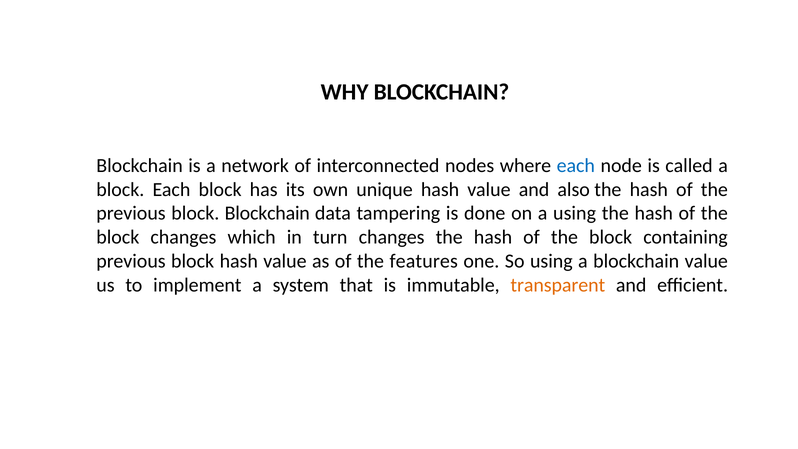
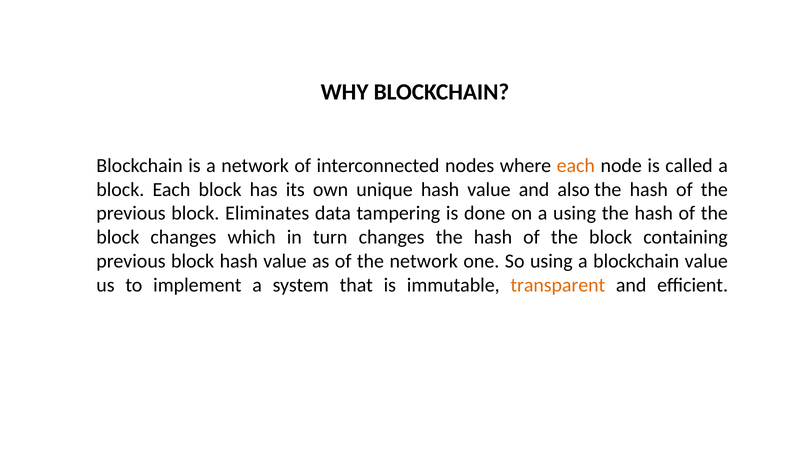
each at (576, 165) colour: blue -> orange
block Blockchain: Blockchain -> Eliminates
the features: features -> network
